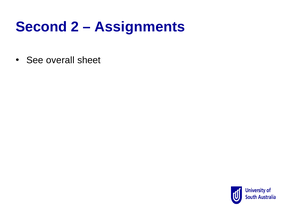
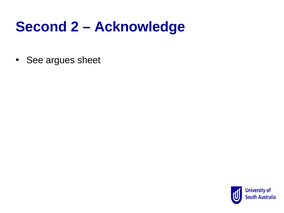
Assignments: Assignments -> Acknowledge
overall: overall -> argues
